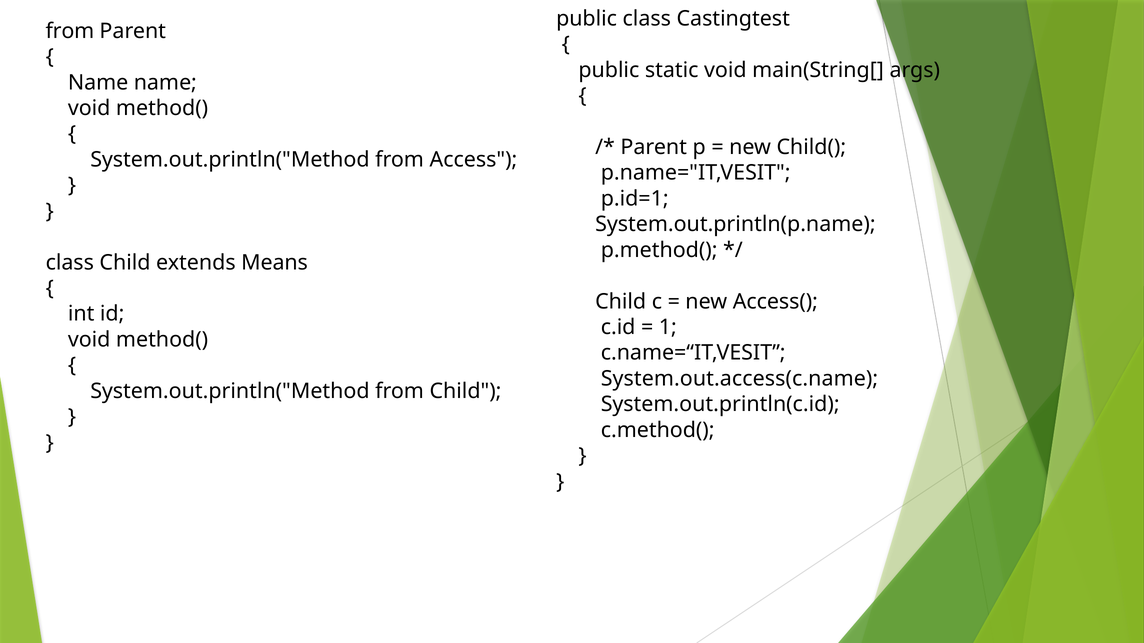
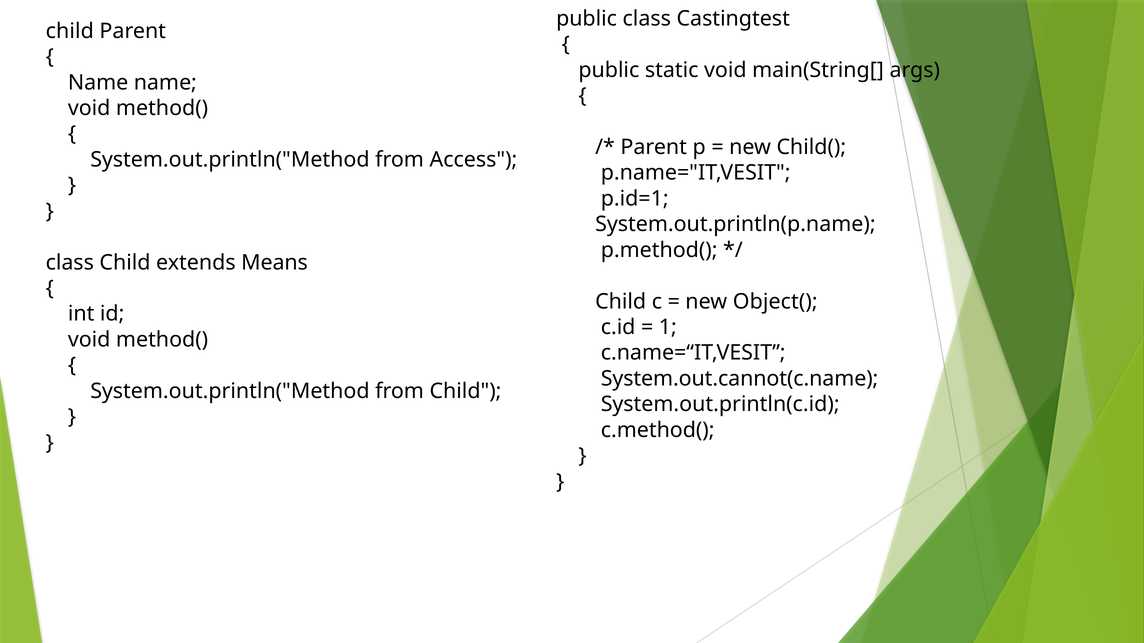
from at (70, 31): from -> child
Access(: Access( -> Object(
System.out.access(c.name: System.out.access(c.name -> System.out.cannot(c.name
